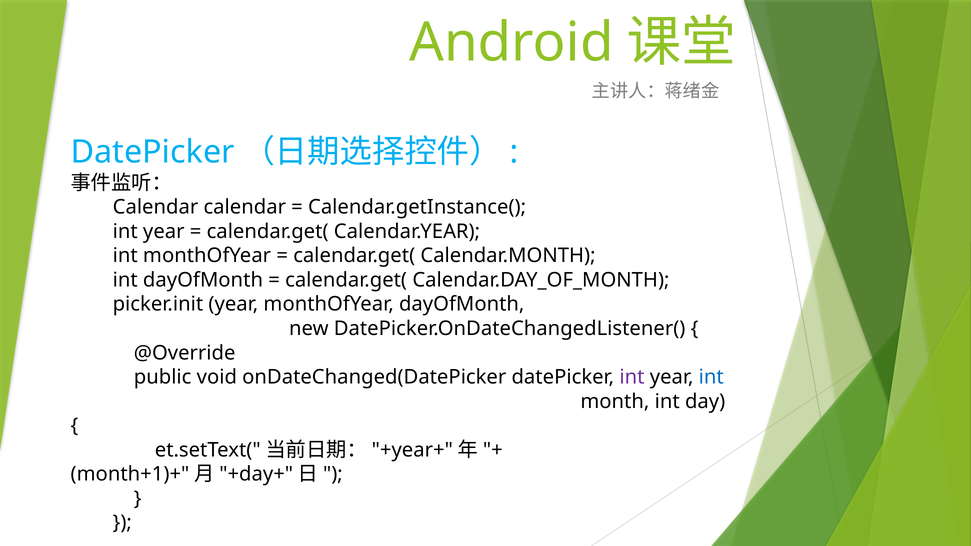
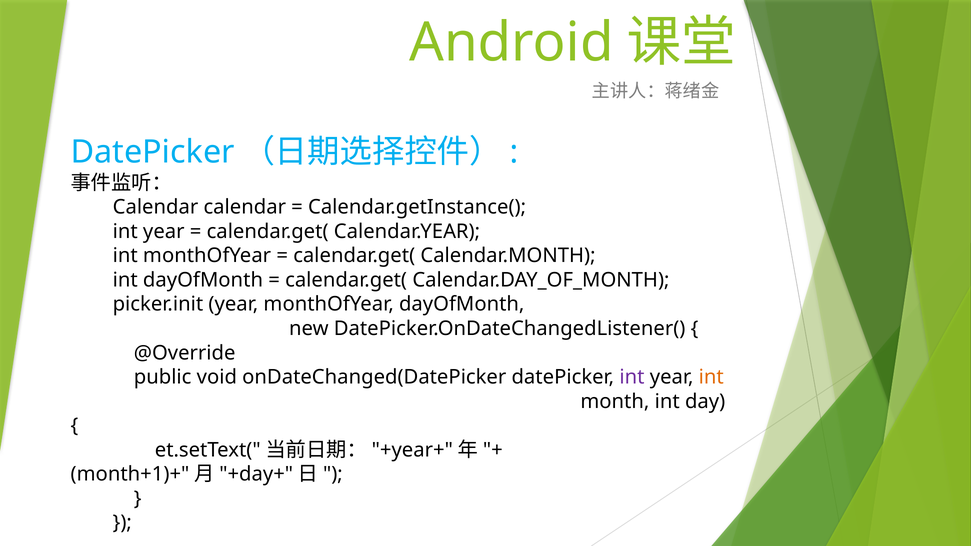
int at (711, 377) colour: blue -> orange
